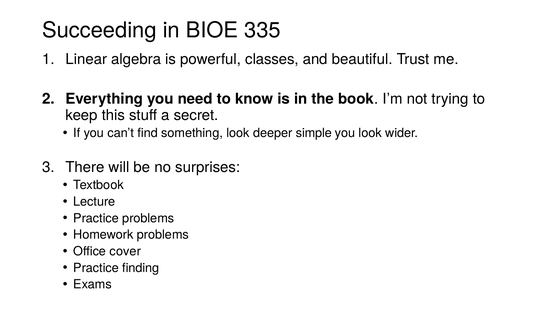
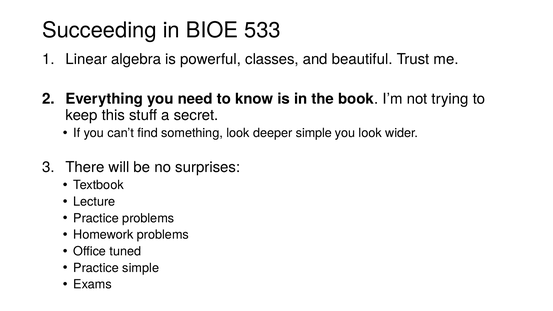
335: 335 -> 533
cover: cover -> tuned
Practice finding: finding -> simple
